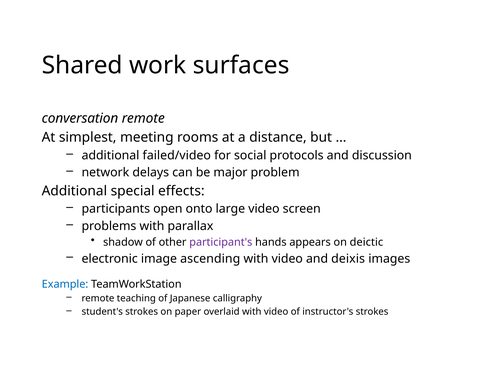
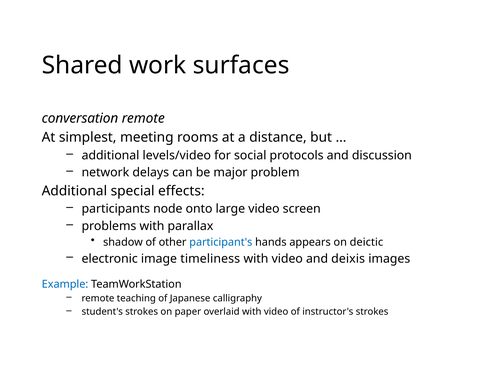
failed/video: failed/video -> levels/video
open: open -> node
participant's colour: purple -> blue
ascending: ascending -> timeliness
